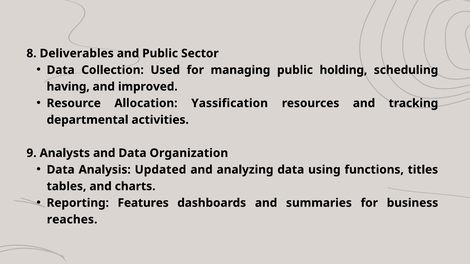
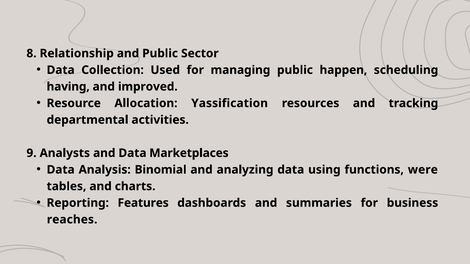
Deliverables: Deliverables -> Relationship
holding: holding -> happen
Organization: Organization -> Marketplaces
Updated: Updated -> Binomial
titles: titles -> were
